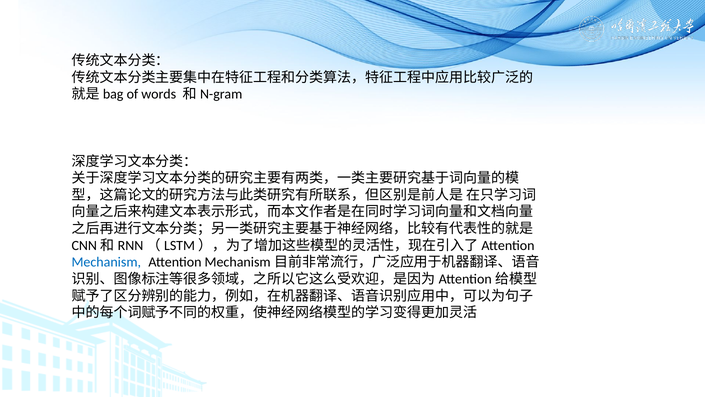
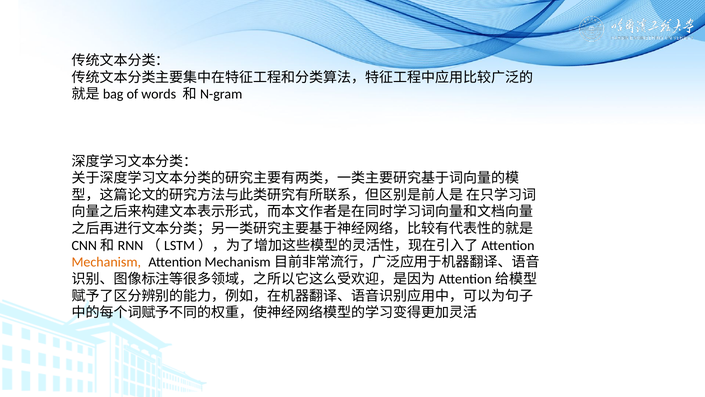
Mechanism colour: blue -> orange
